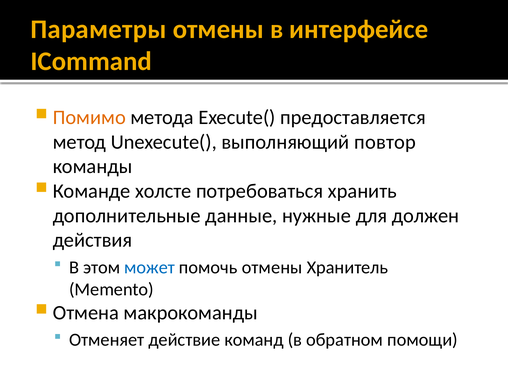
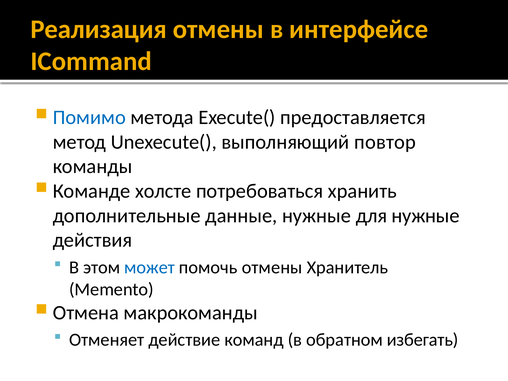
Параметры: Параметры -> Реализация
Помимо colour: orange -> blue
для должен: должен -> нужные
помощи: помощи -> избегать
